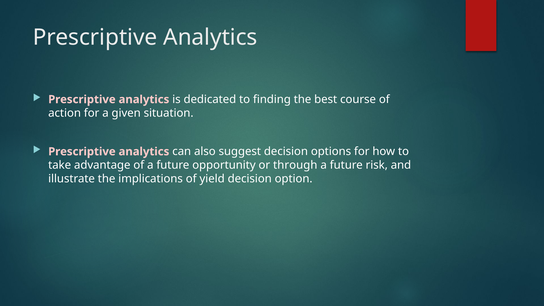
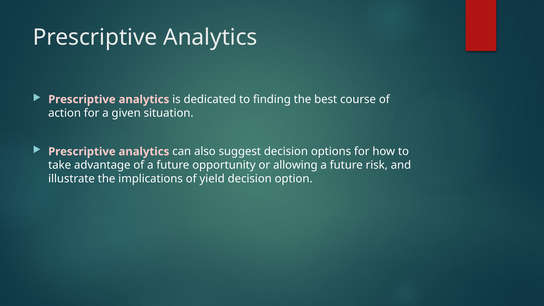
through: through -> allowing
